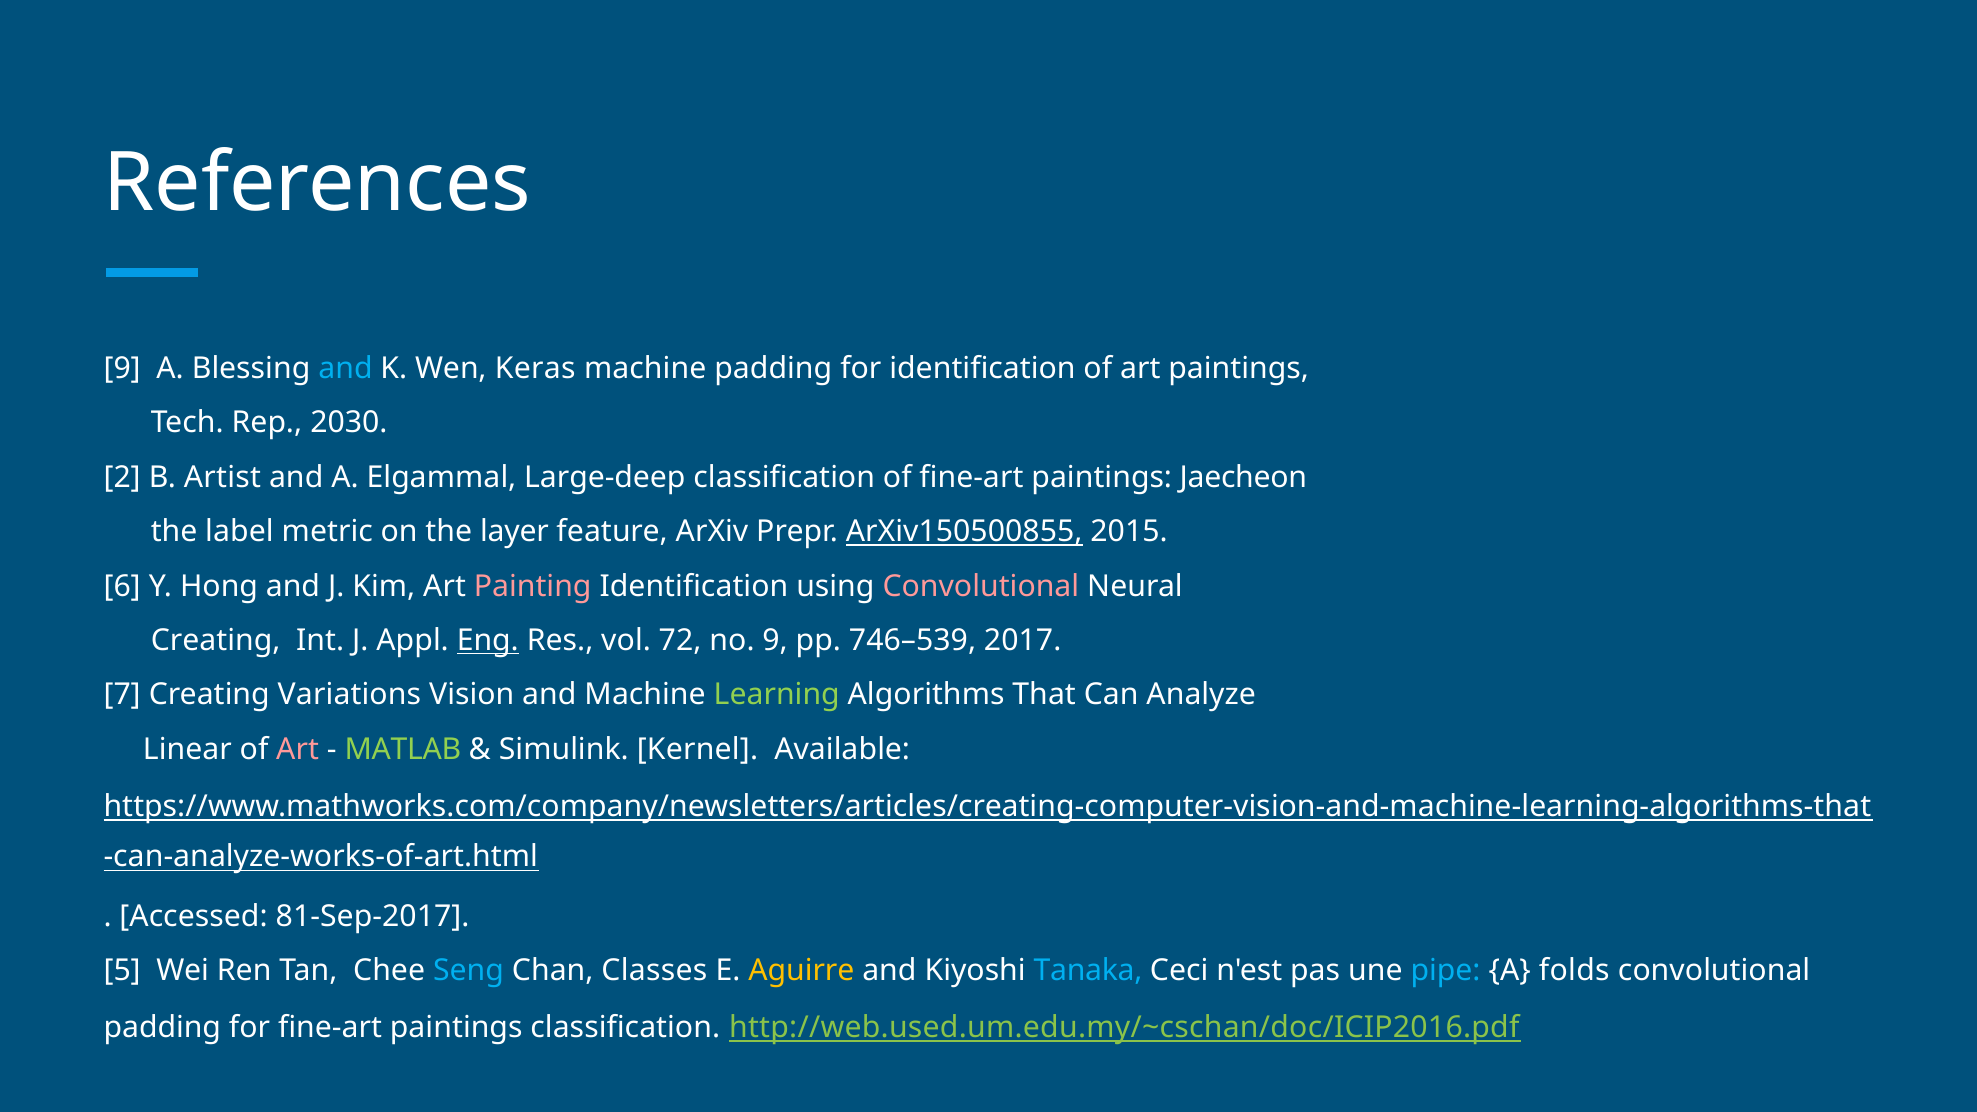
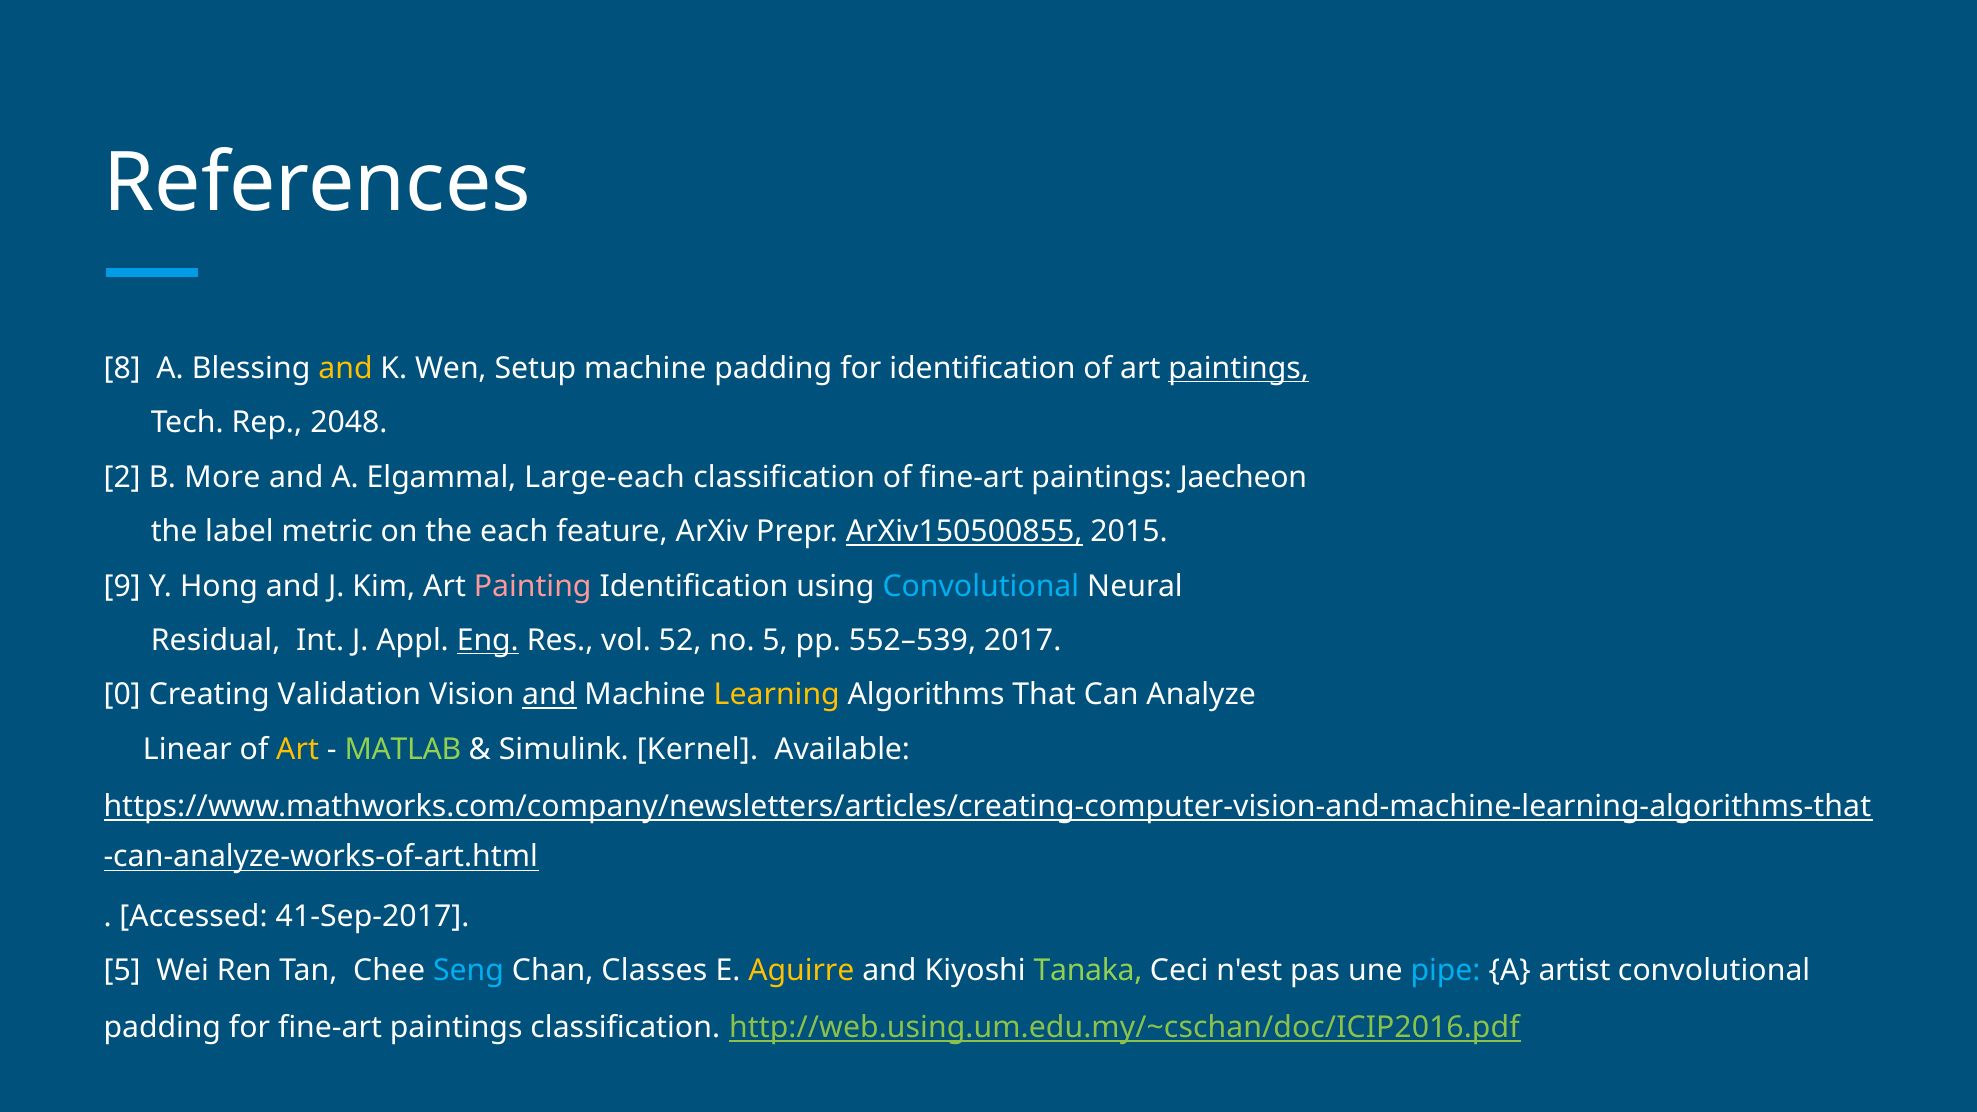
9 at (122, 369): 9 -> 8
and at (346, 369) colour: light blue -> yellow
Keras: Keras -> Setup
paintings at (1239, 369) underline: none -> present
2030: 2030 -> 2048
Artist: Artist -> More
Large-deep: Large-deep -> Large-each
layer: layer -> each
6: 6 -> 9
Convolutional at (981, 586) colour: pink -> light blue
Creating at (216, 641): Creating -> Residual
72: 72 -> 52
no 9: 9 -> 5
746–539: 746–539 -> 552–539
7: 7 -> 0
Variations: Variations -> Validation
and at (549, 695) underline: none -> present
Learning colour: light green -> yellow
Art at (298, 749) colour: pink -> yellow
81-Sep-2017: 81-Sep-2017 -> 41-Sep-2017
Tanaka colour: light blue -> light green
folds: folds -> artist
http://web.used.um.edu.my/~cschan/doc/ICIP2016.pdf: http://web.used.um.edu.my/~cschan/doc/ICIP2016.pdf -> http://web.using.um.edu.my/~cschan/doc/ICIP2016.pdf
